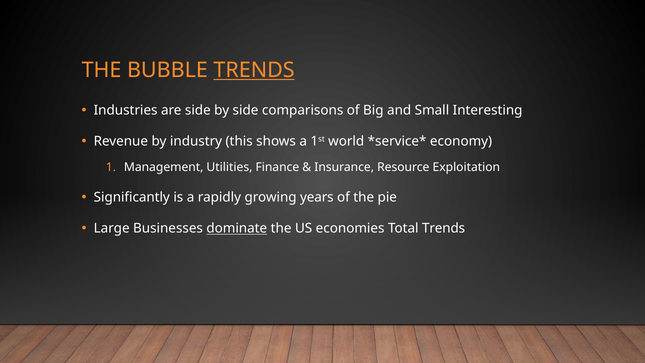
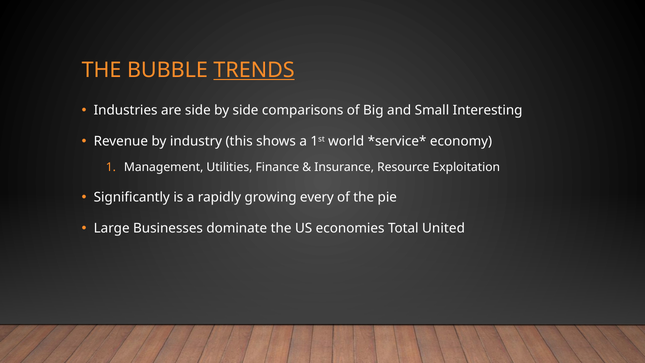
years: years -> every
dominate underline: present -> none
Total Trends: Trends -> United
